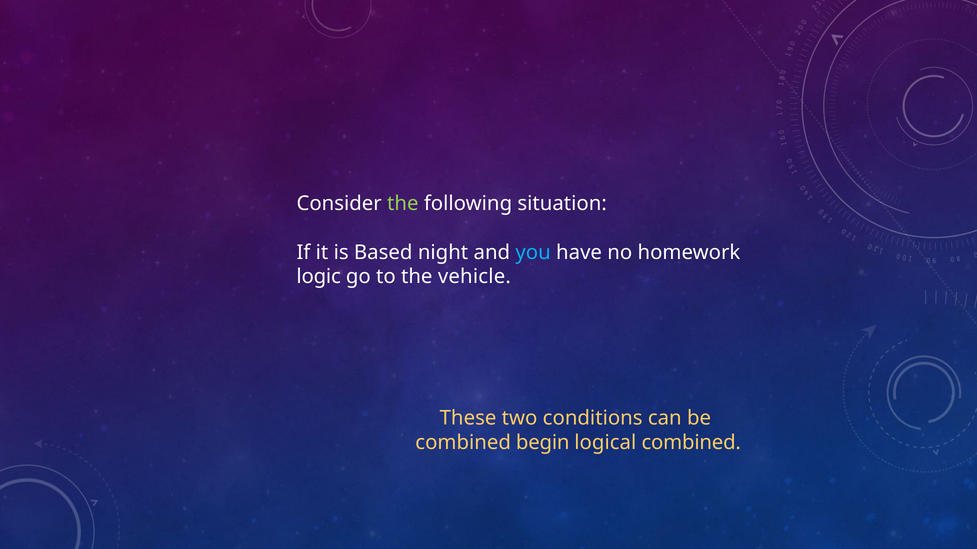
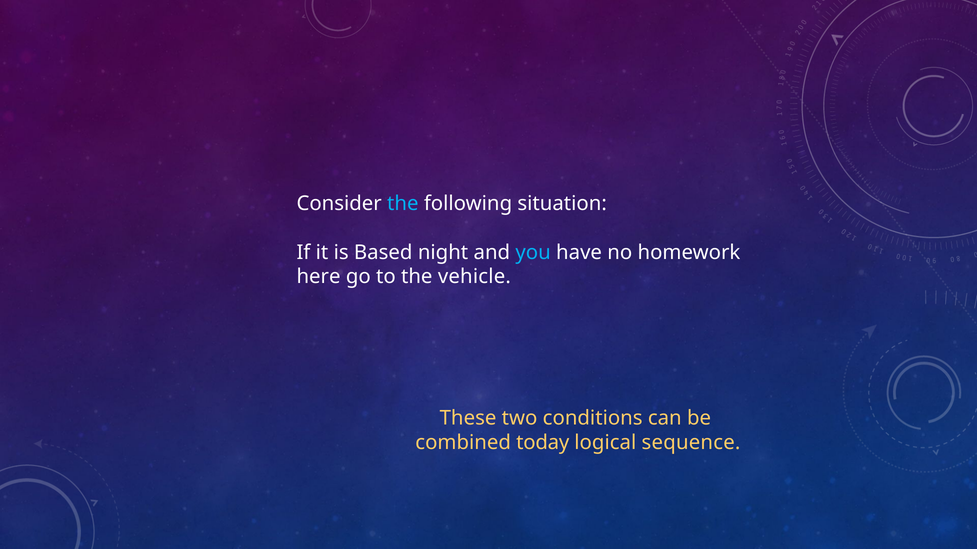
the at (403, 204) colour: light green -> light blue
logic: logic -> here
begin: begin -> today
logical combined: combined -> sequence
